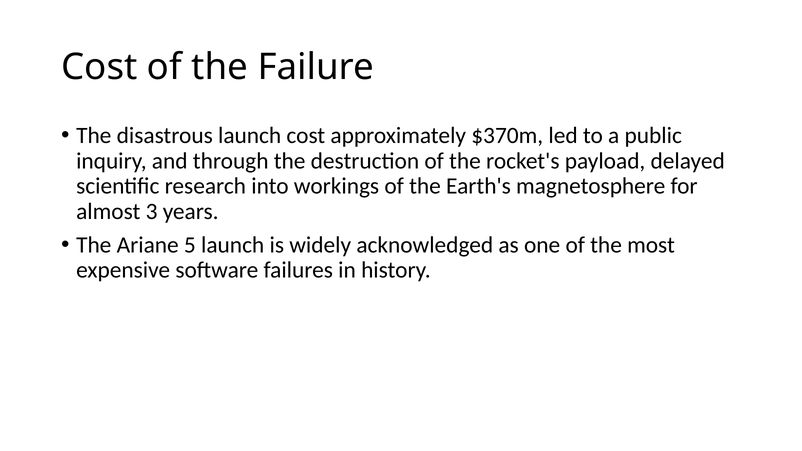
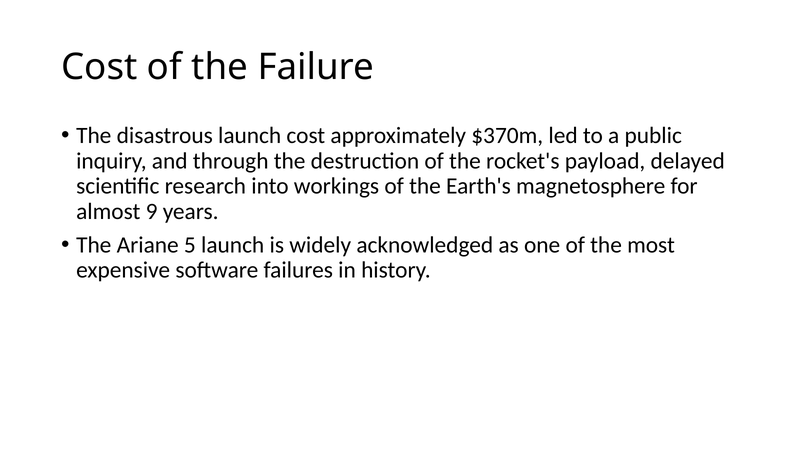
3: 3 -> 9
